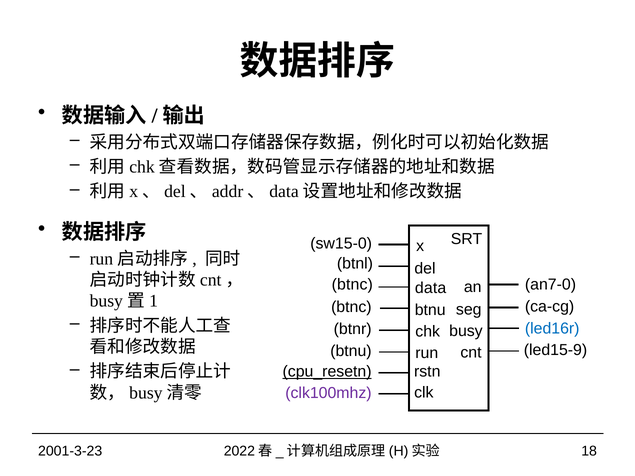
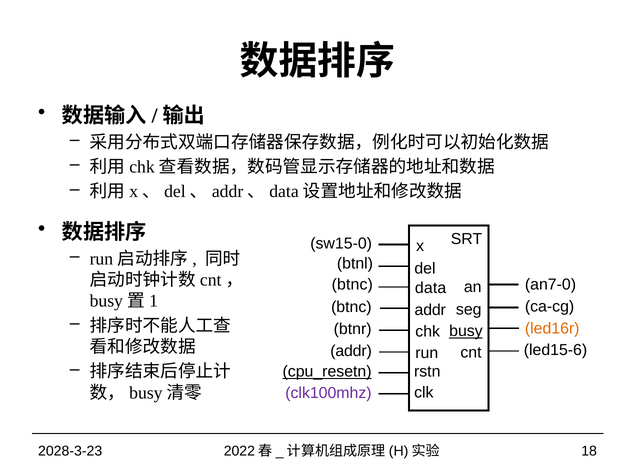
btnu at (430, 310): btnu -> addr
led16r colour: blue -> orange
busy underline: none -> present
btnu at (351, 351): btnu -> addr
led15-9: led15-9 -> led15-6
2001-3-23: 2001-3-23 -> 2028-3-23
